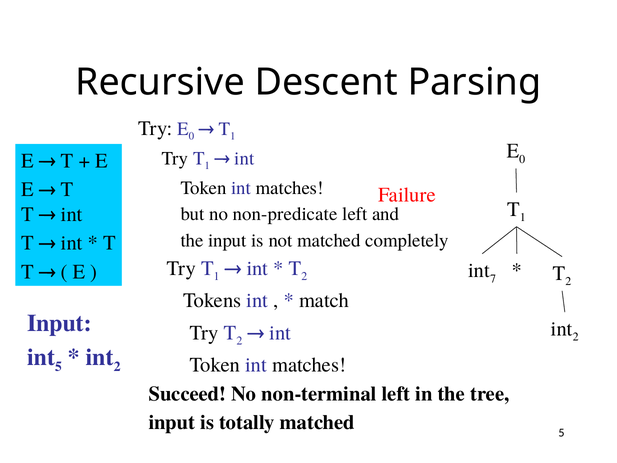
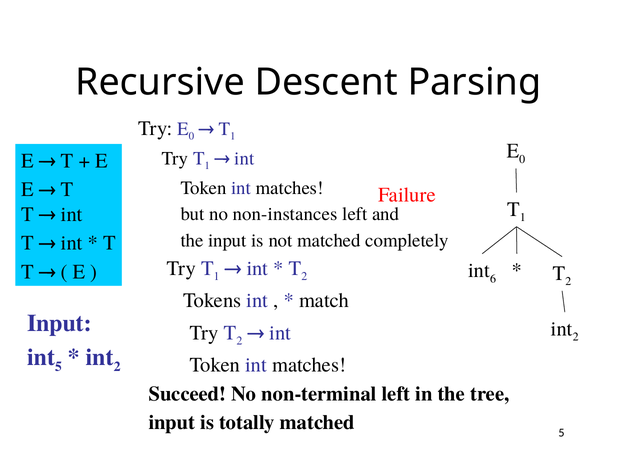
non-predicate: non-predicate -> non-instances
7: 7 -> 6
